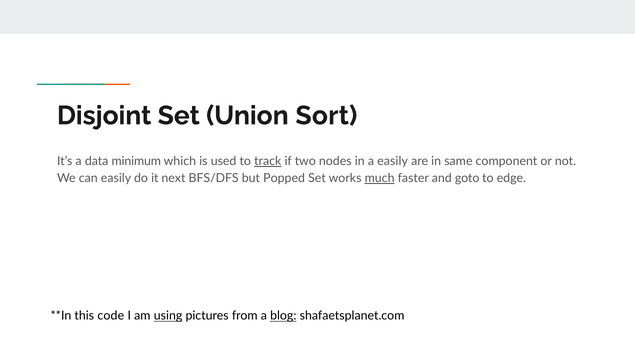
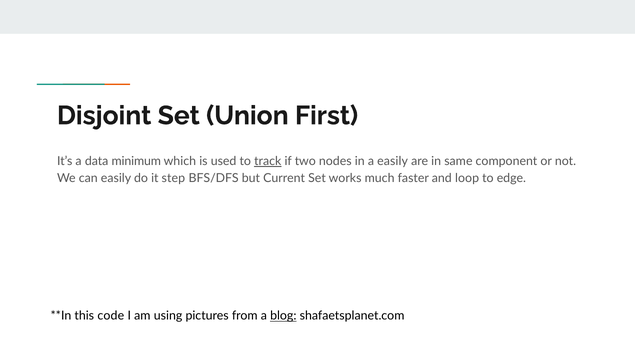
Sort: Sort -> First
next: next -> step
Popped: Popped -> Current
much underline: present -> none
goto: goto -> loop
using underline: present -> none
